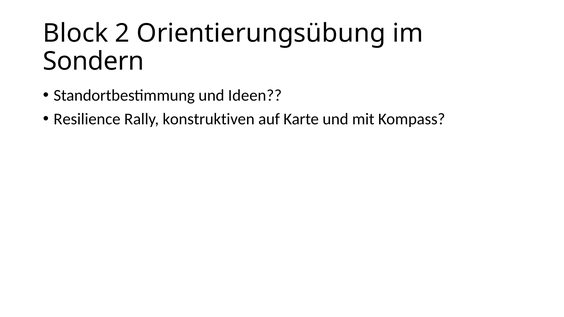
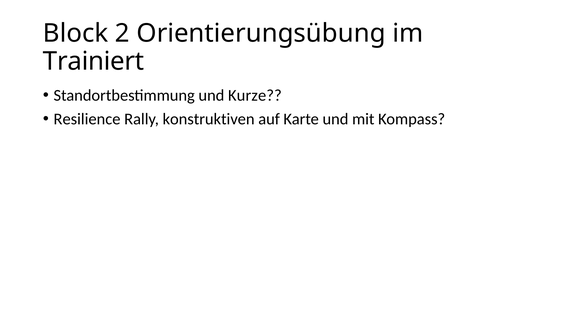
Sondern: Sondern -> Trainiert
Ideen: Ideen -> Kurze
